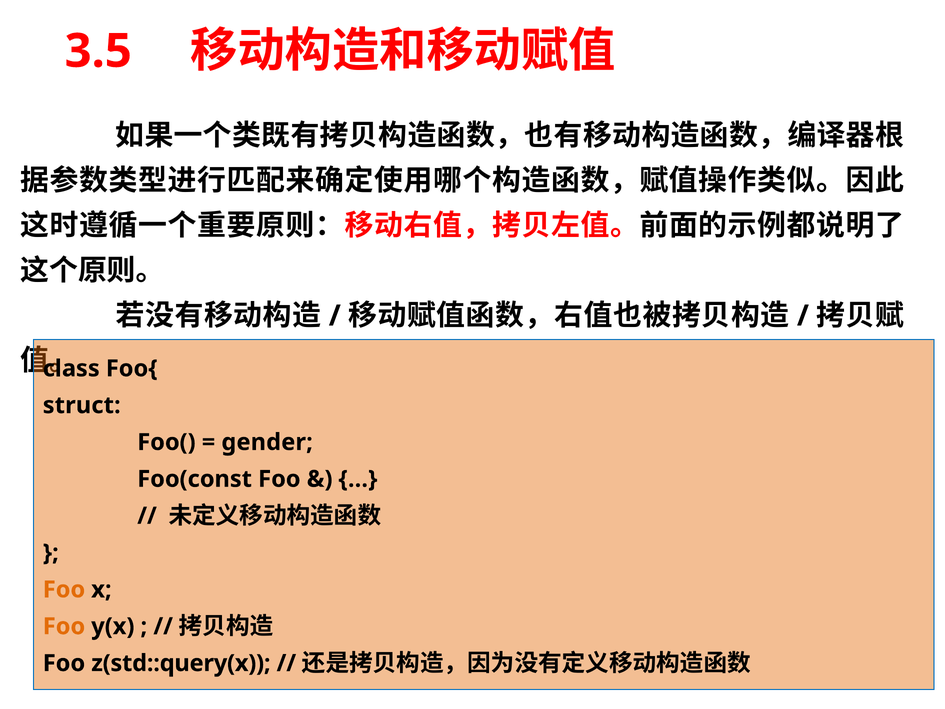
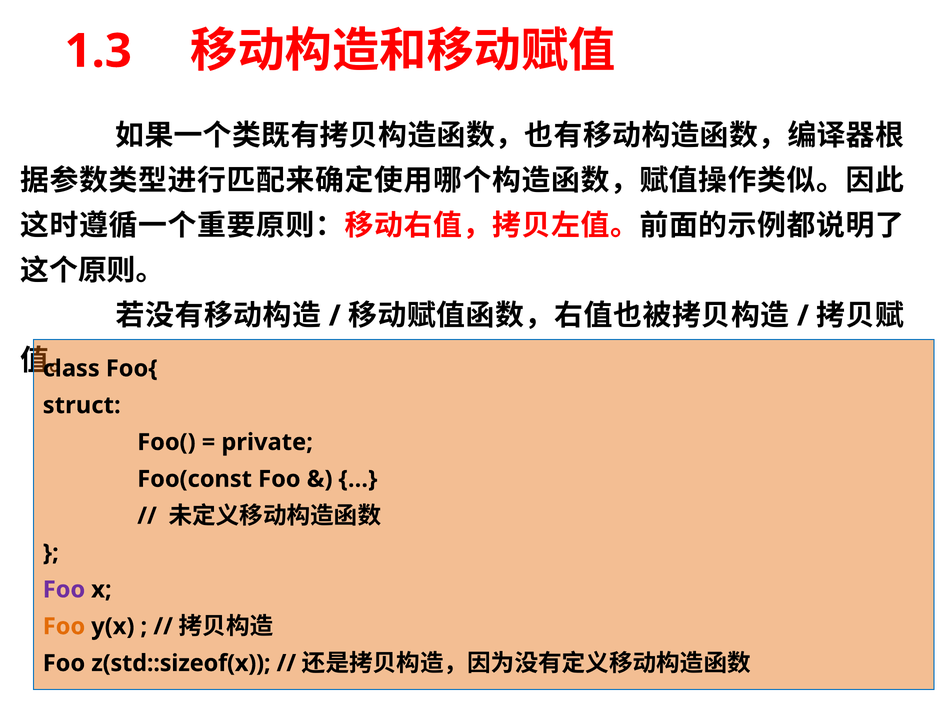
3.5: 3.5 -> 1.3
gender: gender -> private
Foo at (64, 589) colour: orange -> purple
z(std::query(x: z(std::query(x -> z(std::sizeof(x
